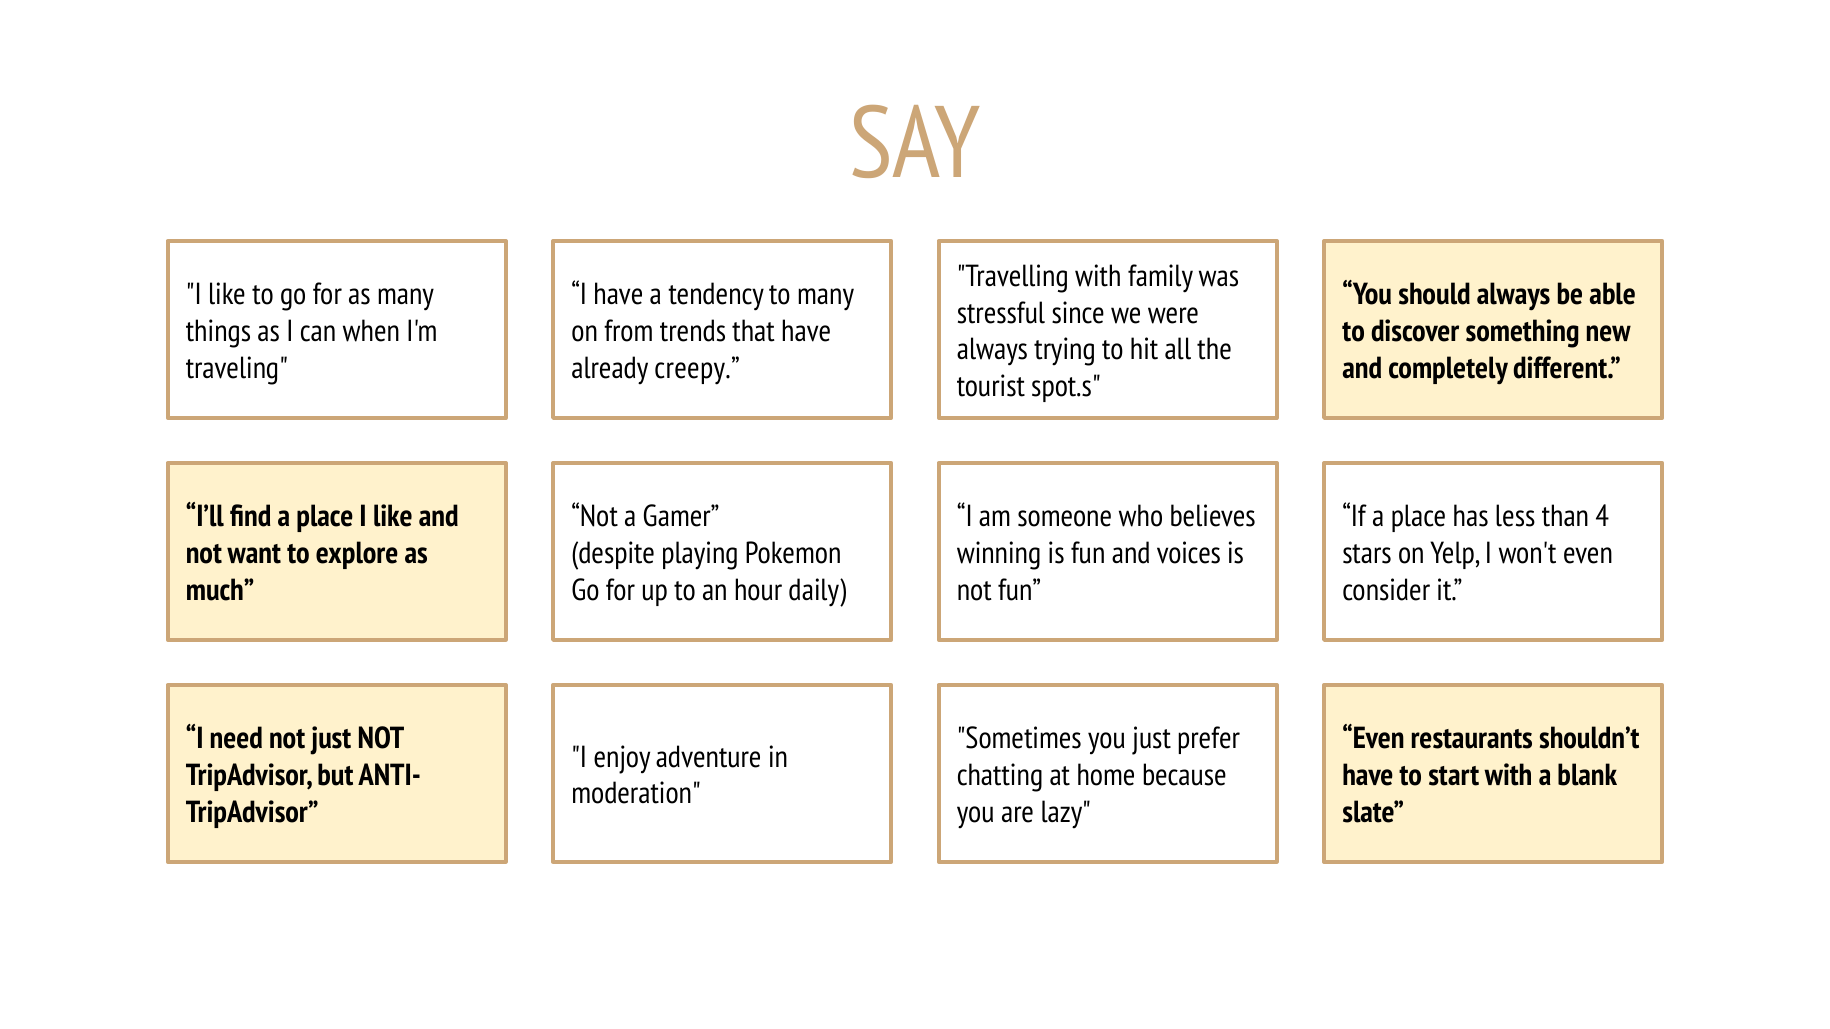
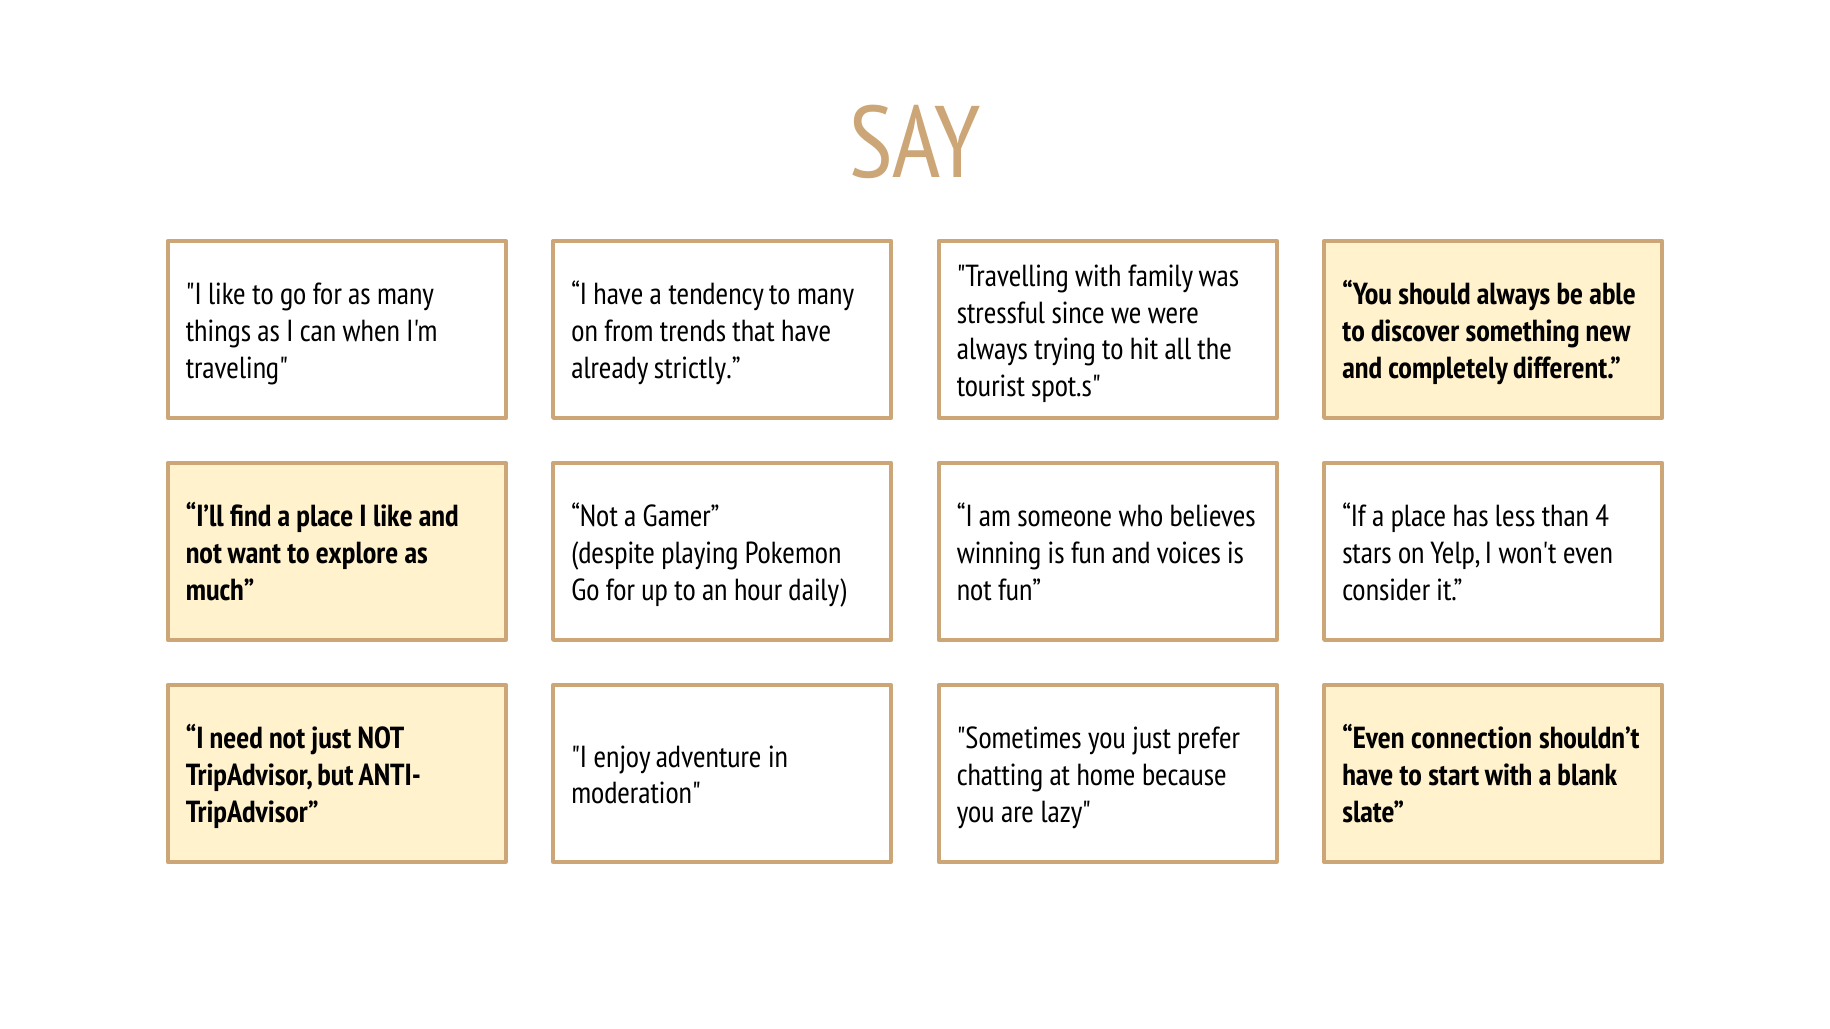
creepy: creepy -> strictly
restaurants: restaurants -> connection
